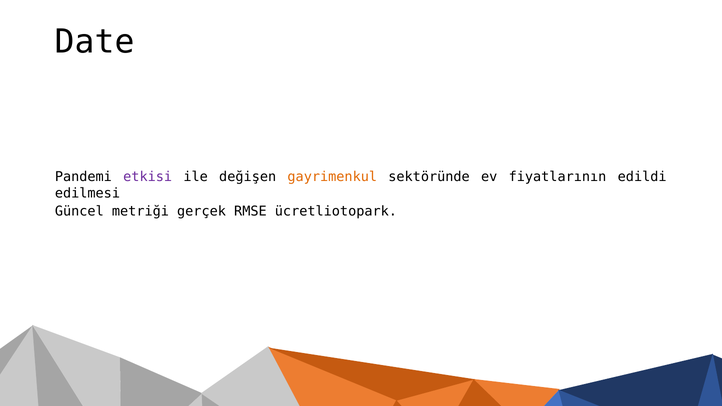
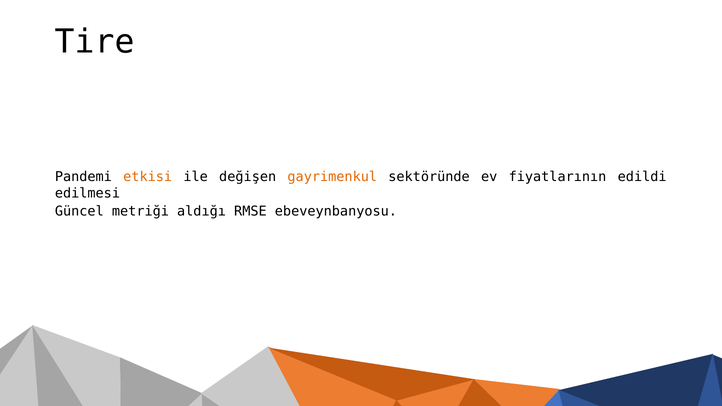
Date: Date -> Tire
etkisi colour: purple -> orange
gerçek: gerçek -> aldığı
ücretliotopark: ücretliotopark -> ebeveynbanyosu
